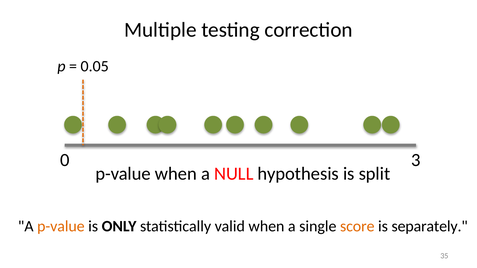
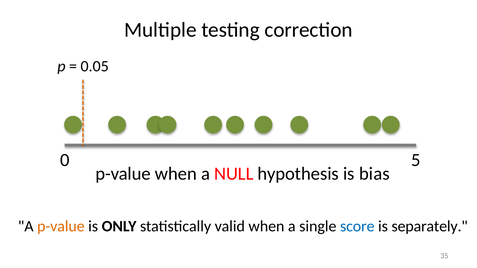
3: 3 -> 5
split: split -> bias
score colour: orange -> blue
